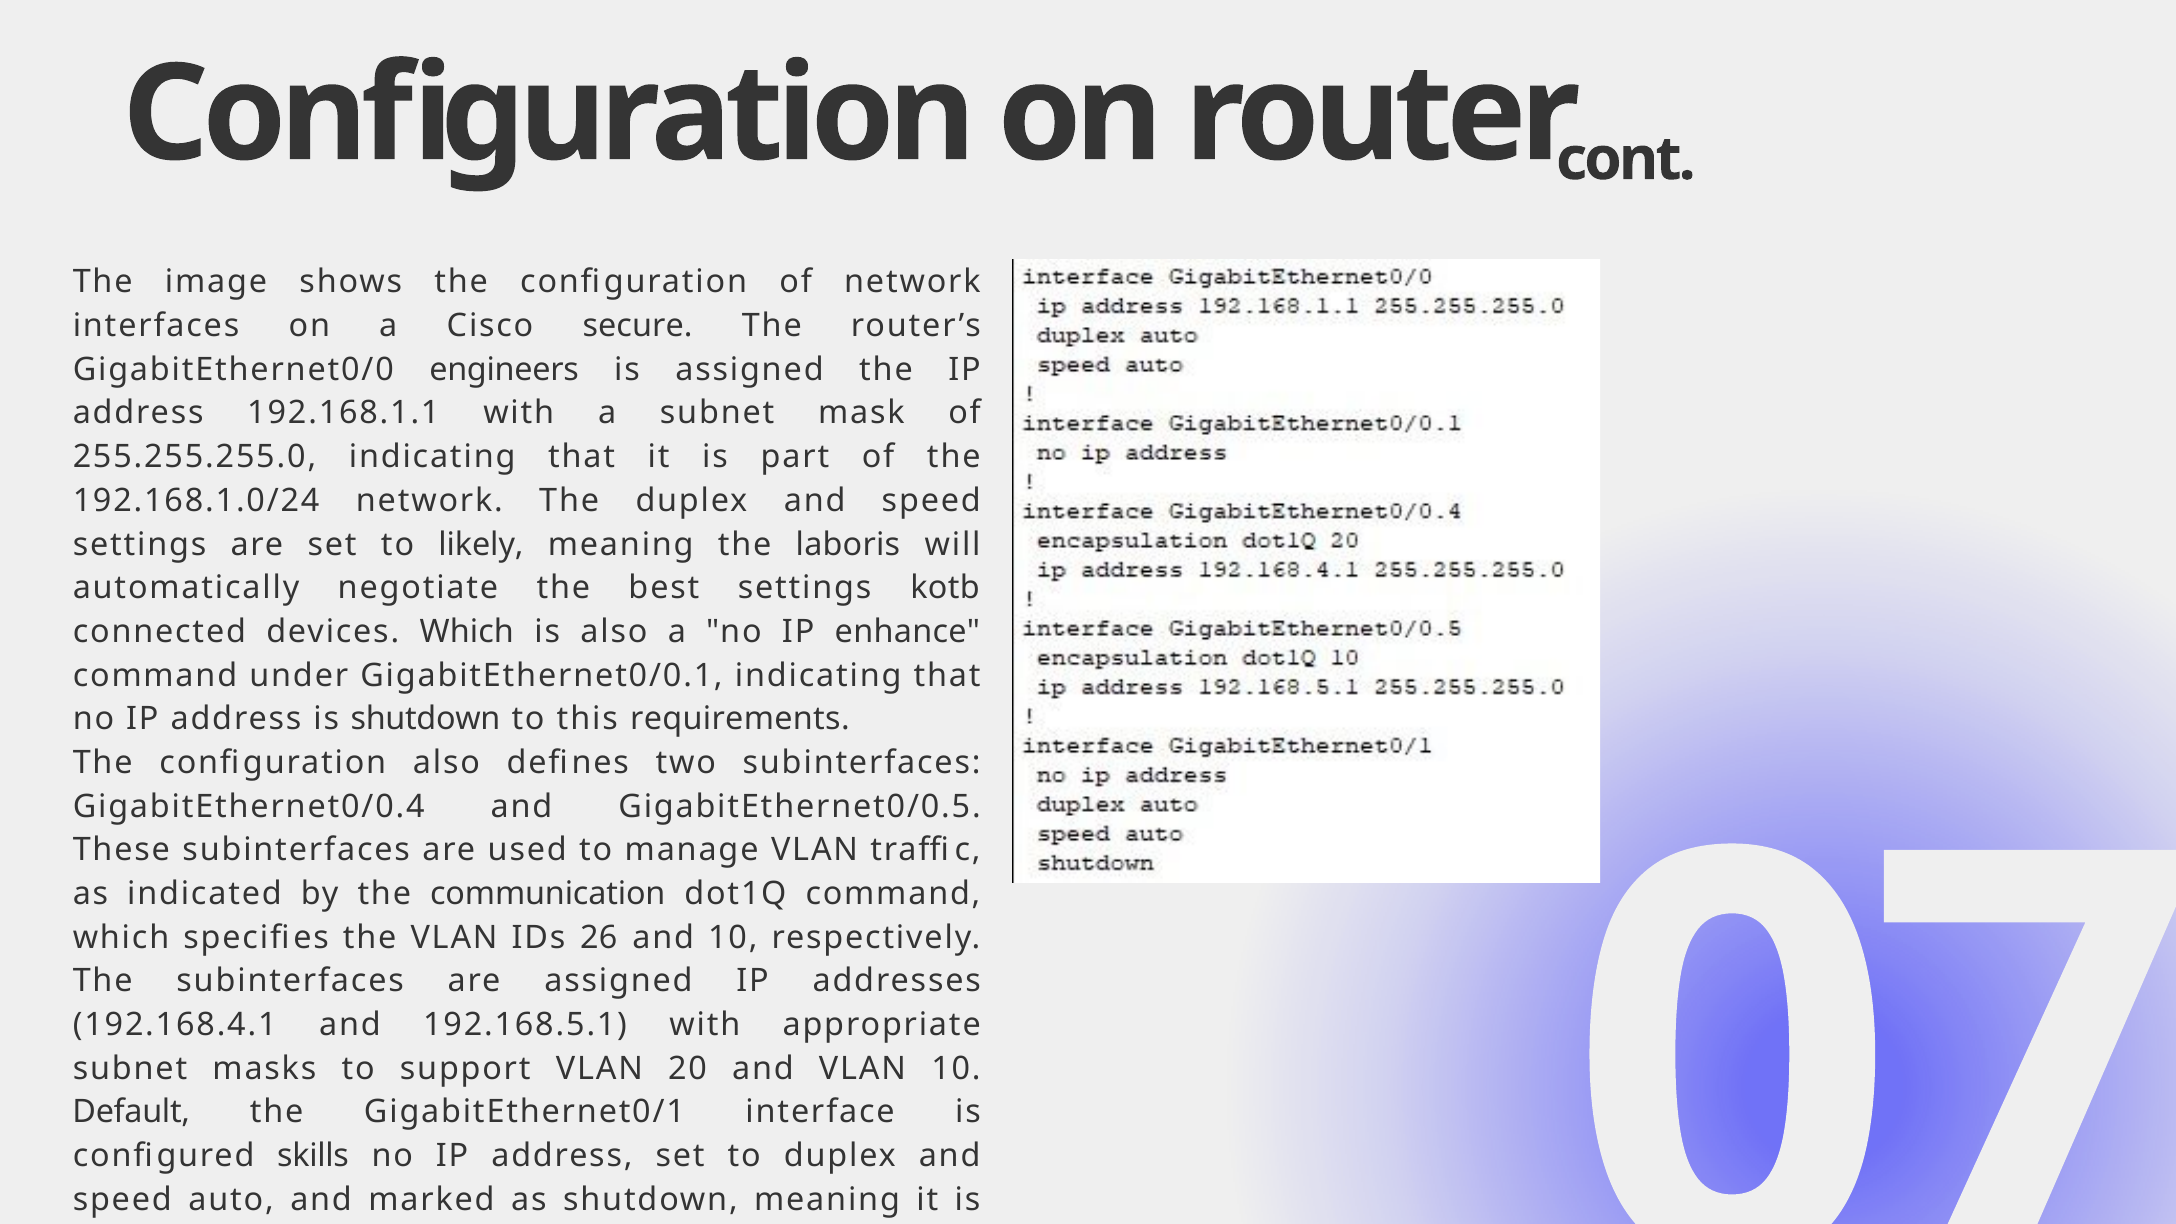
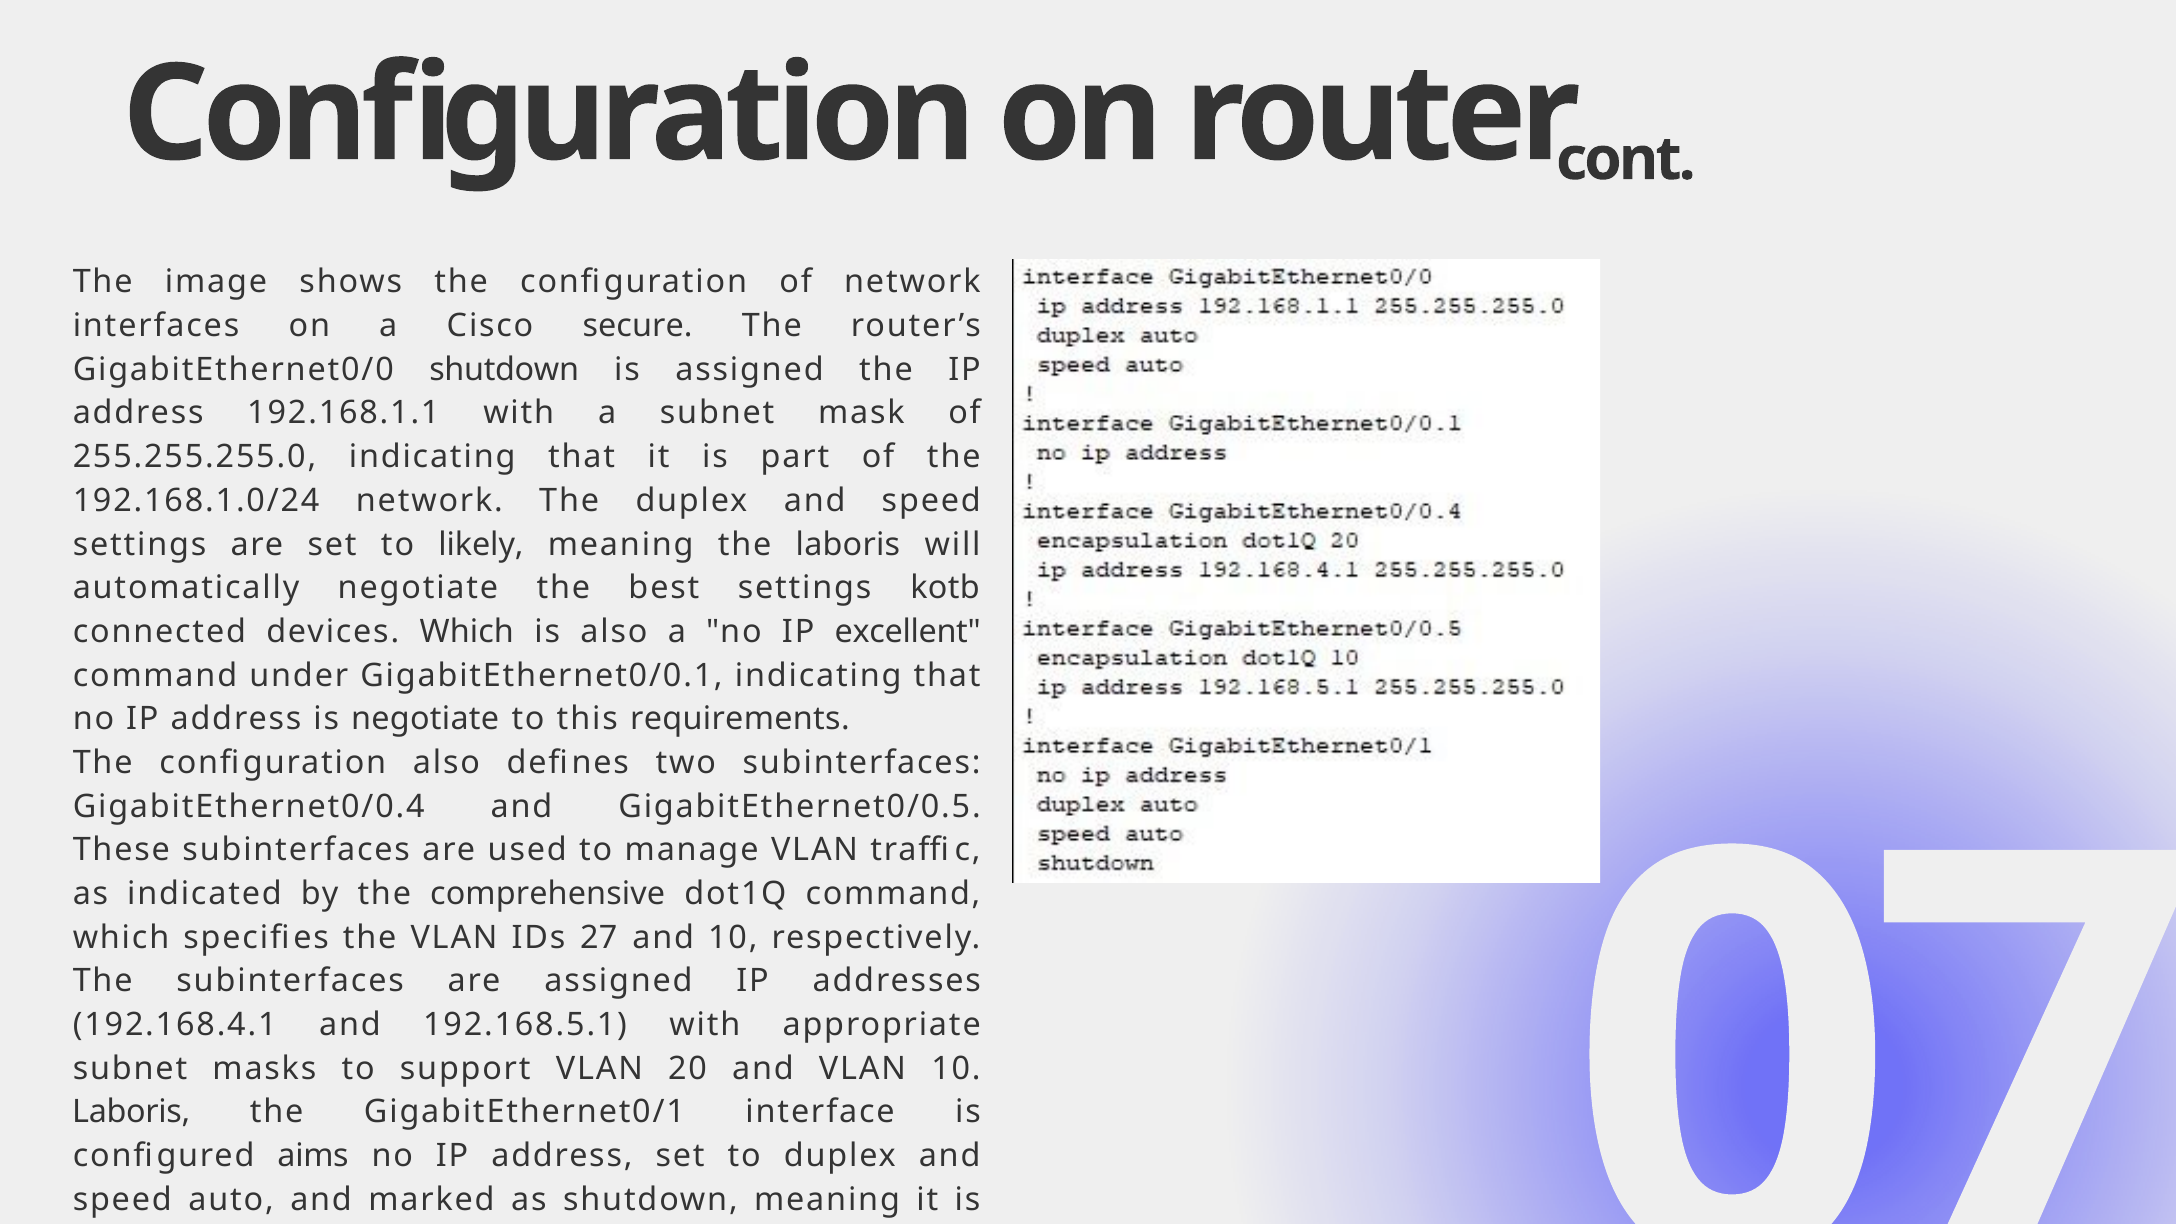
GigabitEthernet0/0 engineers: engineers -> shutdown
enhance: enhance -> excellent
is shutdown: shutdown -> negotiate
communication: communication -> comprehensive
26: 26 -> 27
Default at (131, 1112): Default -> Laboris
skills: skills -> aims
